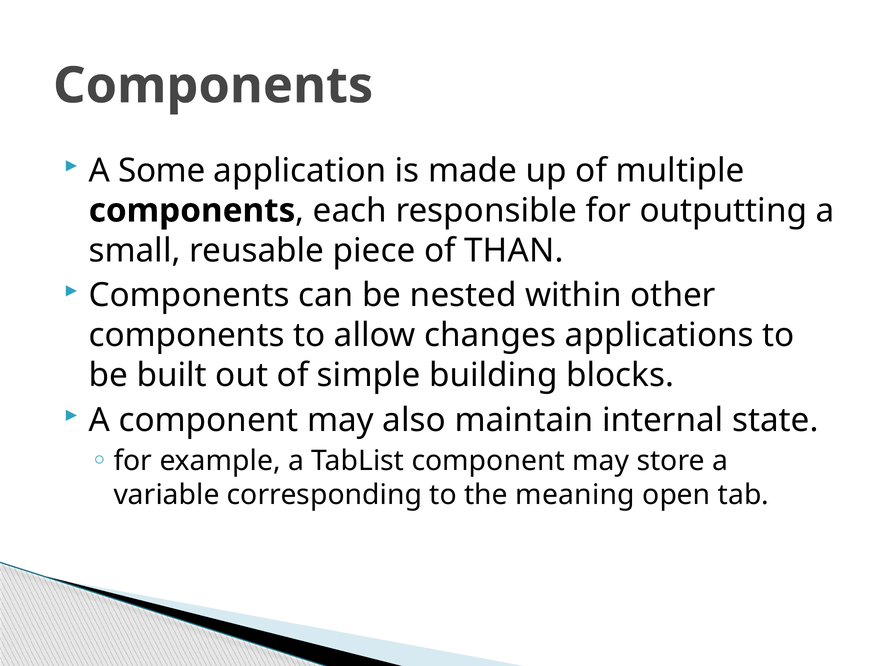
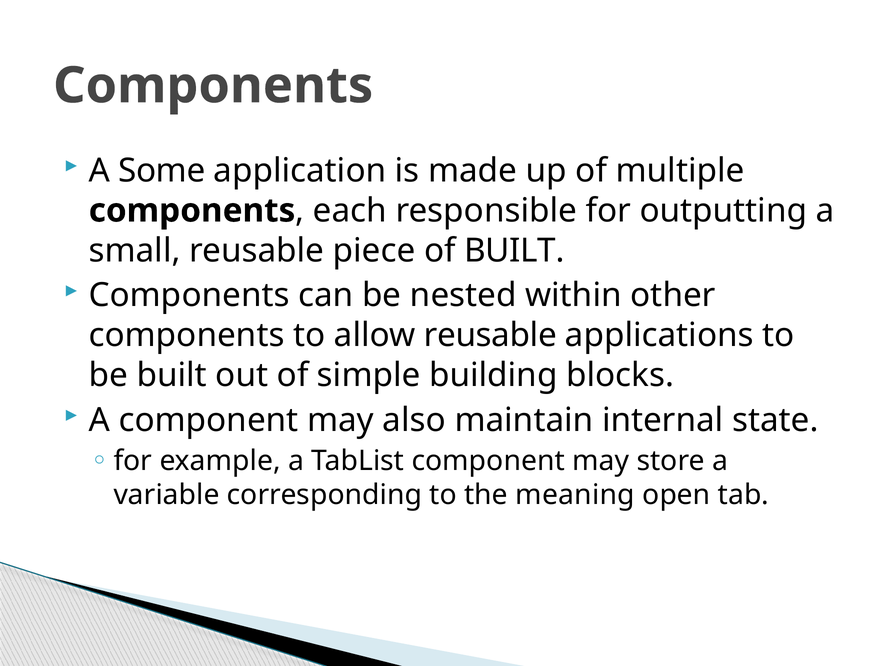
of THAN: THAN -> BUILT
allow changes: changes -> reusable
